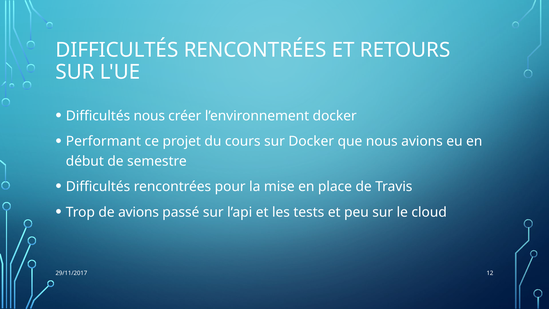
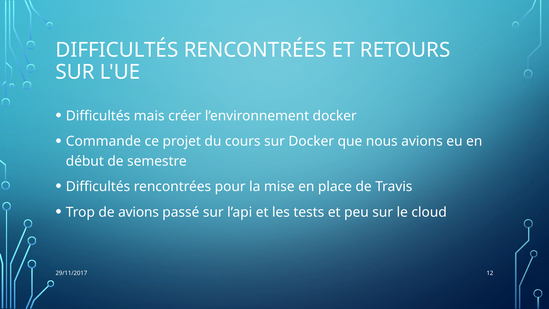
Difficultés nous: nous -> mais
Performant: Performant -> Commande
